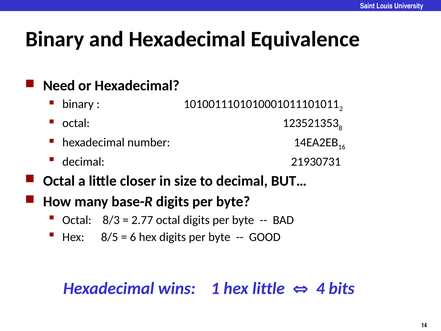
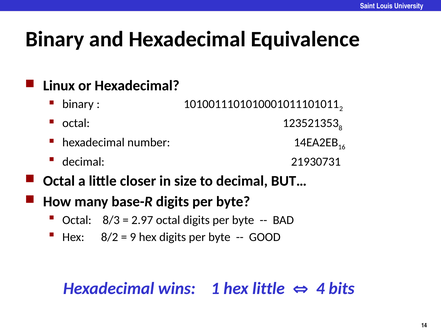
Need: Need -> Linux
2.77: 2.77 -> 2.97
8/5: 8/5 -> 8/2
6: 6 -> 9
